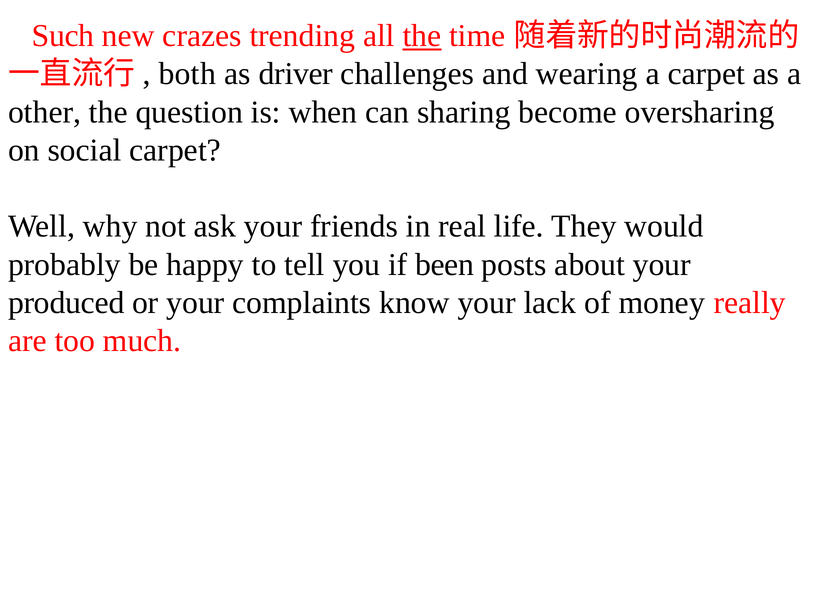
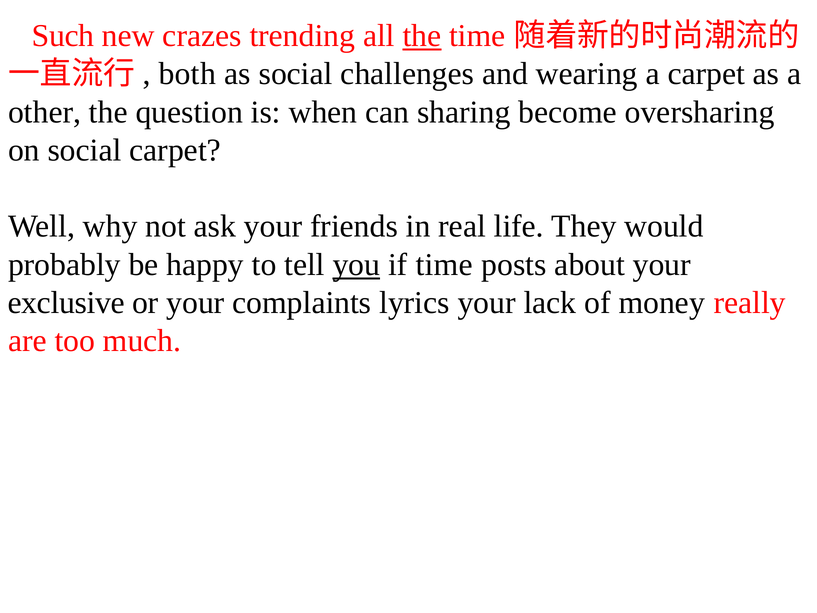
as driver: driver -> social
you underline: none -> present
if been: been -> time
produced: produced -> exclusive
know: know -> lyrics
